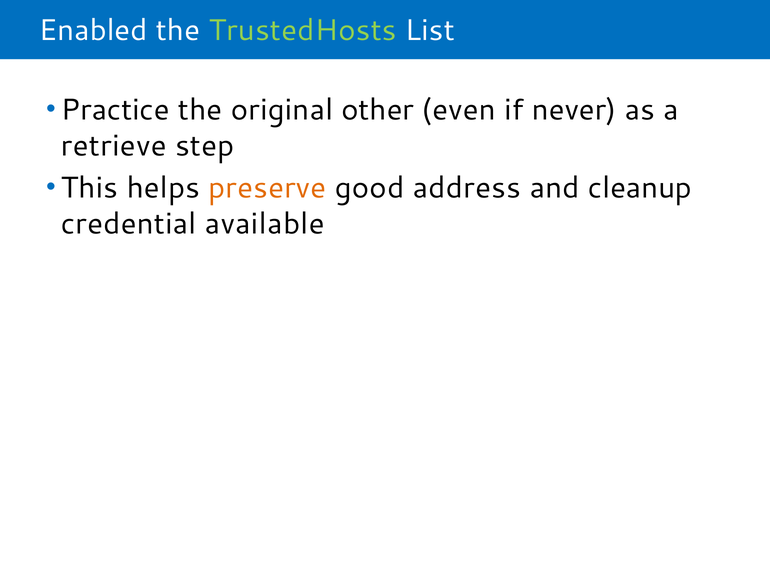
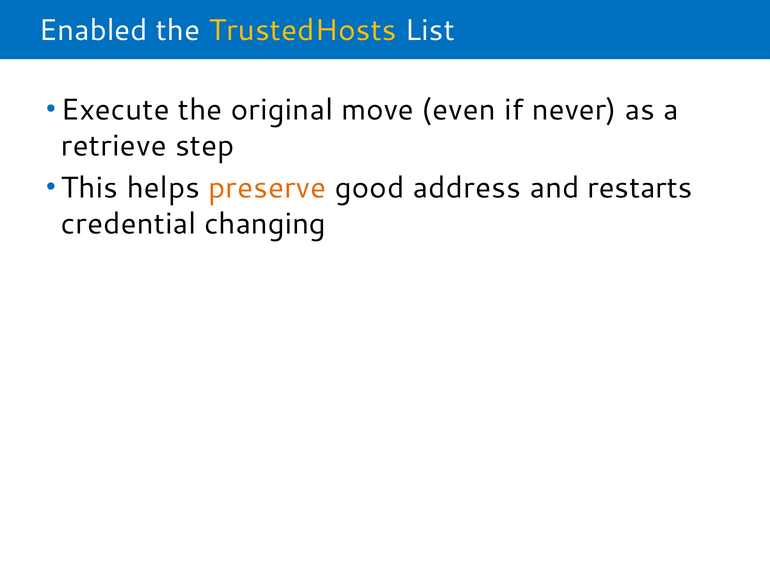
TrustedHosts colour: light green -> yellow
Practice: Practice -> Execute
other: other -> move
cleanup: cleanup -> restarts
available: available -> changing
